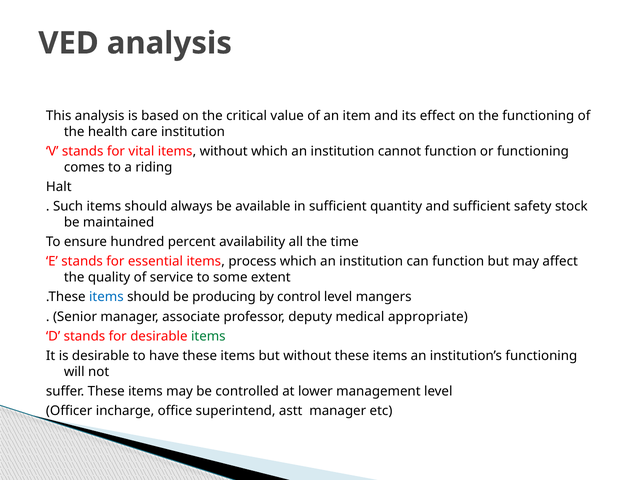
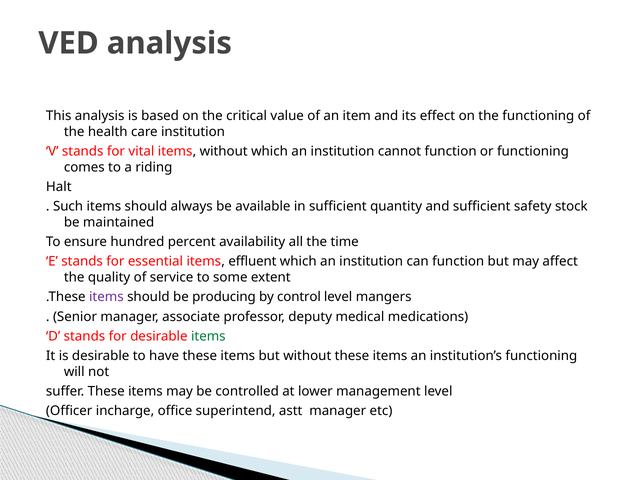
process: process -> effluent
items at (106, 297) colour: blue -> purple
appropriate: appropriate -> medications
